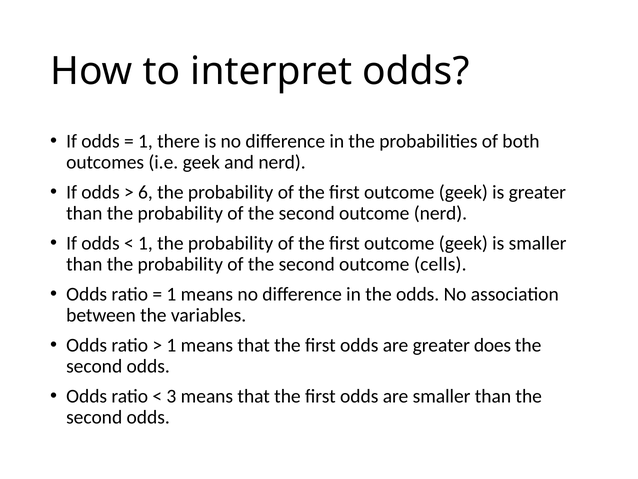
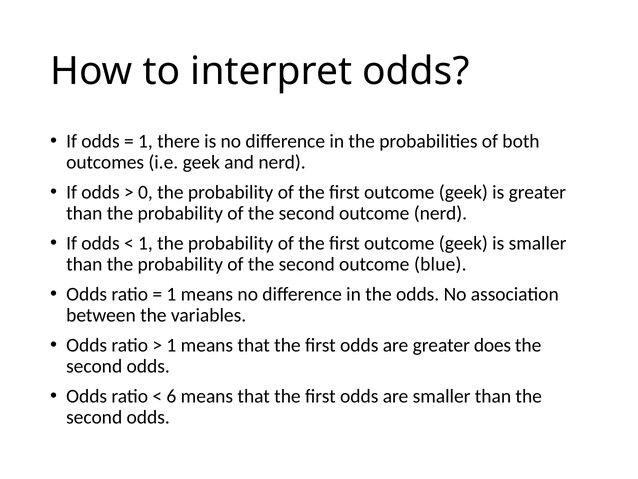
6: 6 -> 0
cells: cells -> blue
3: 3 -> 6
